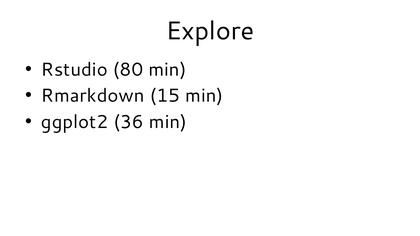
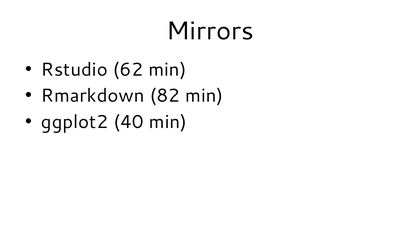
Explore: Explore -> Mirrors
80: 80 -> 62
15: 15 -> 82
36: 36 -> 40
